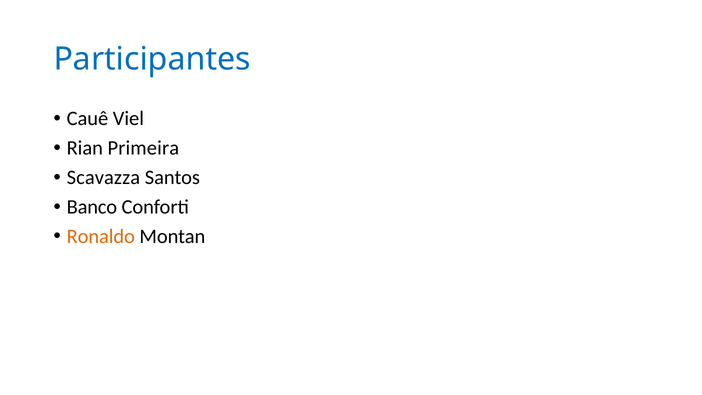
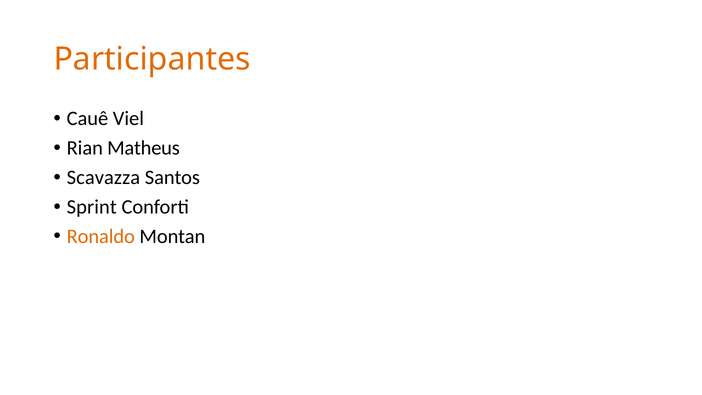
Participantes colour: blue -> orange
Primeira: Primeira -> Matheus
Banco: Banco -> Sprint
